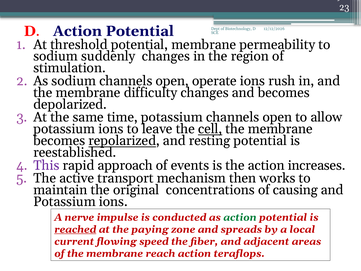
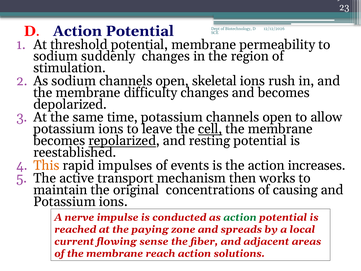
operate: operate -> skeletal
This colour: purple -> orange
approach: approach -> impulses
reached underline: present -> none
speed: speed -> sense
teraflops: teraflops -> solutions
